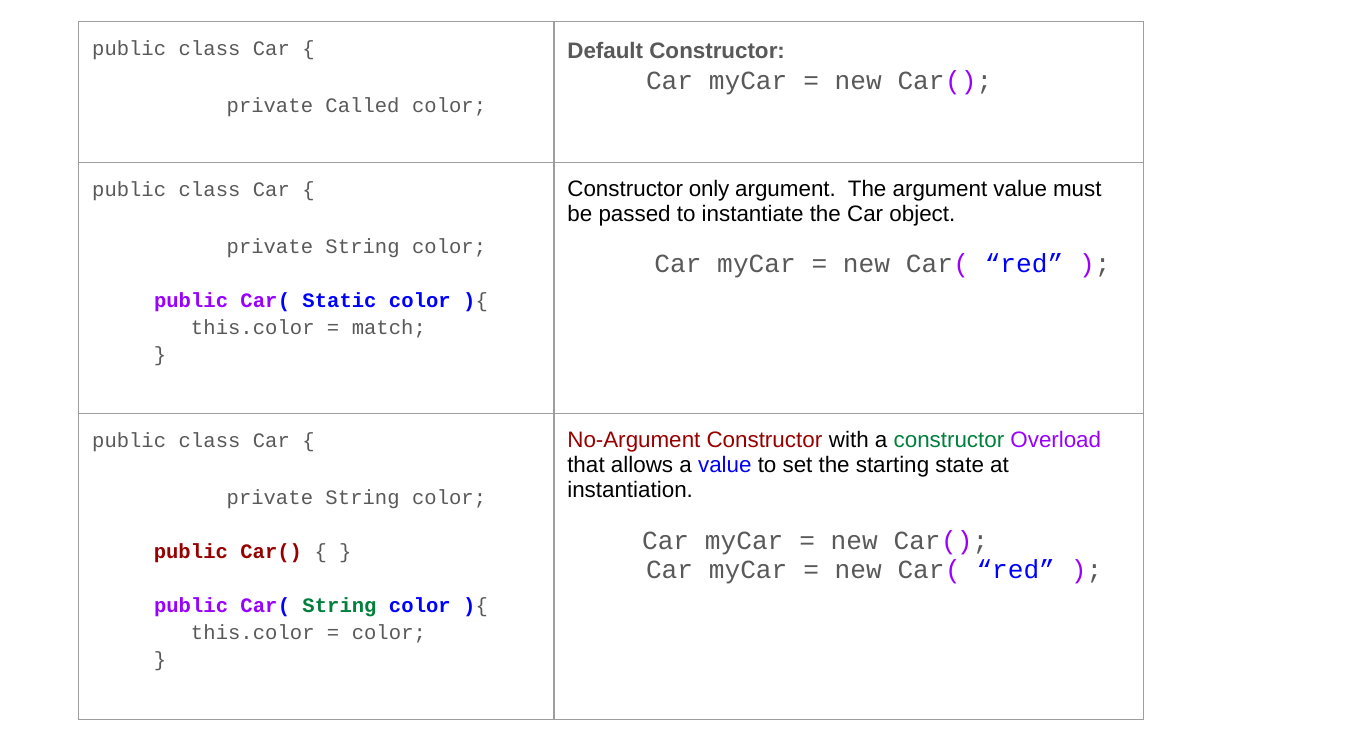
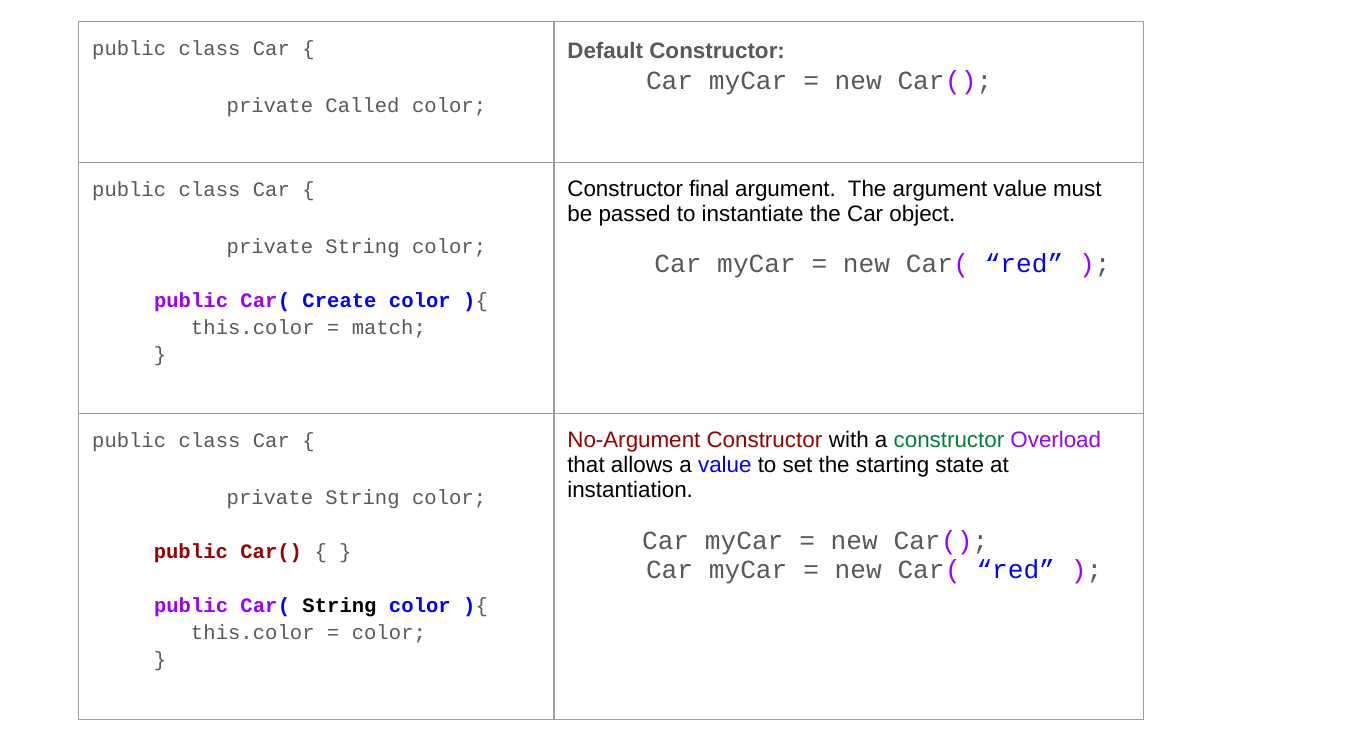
only: only -> final
Static: Static -> Create
String at (339, 606) colour: green -> black
